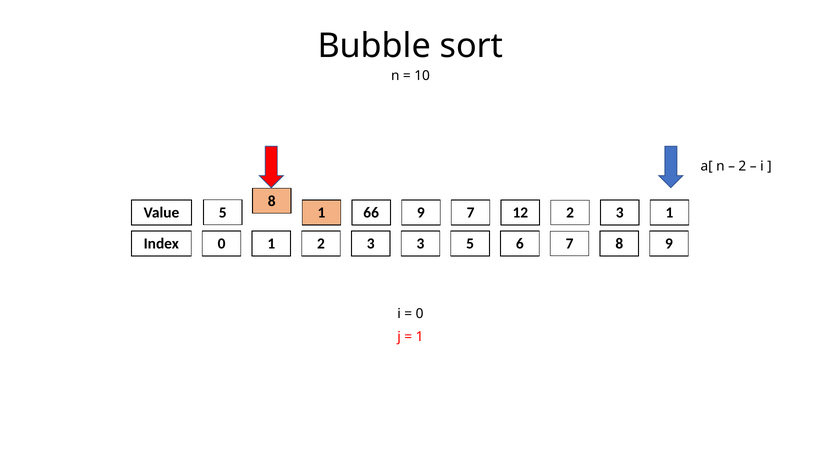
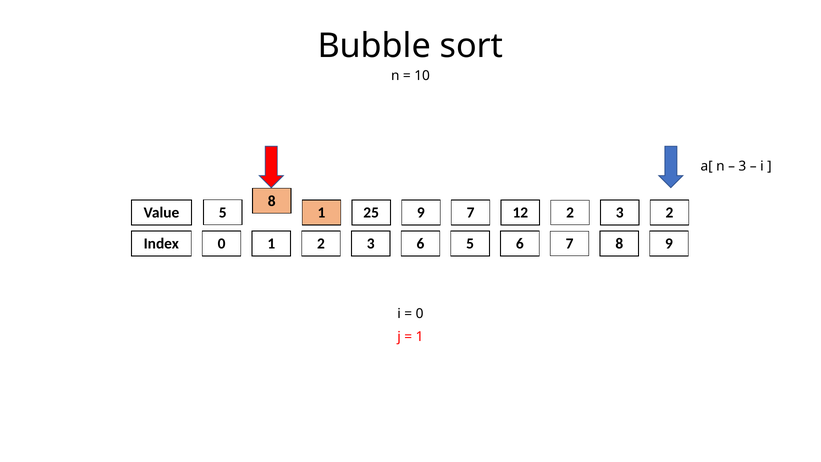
2 at (742, 166): 2 -> 3
66: 66 -> 25
3 1: 1 -> 2
3 3: 3 -> 6
